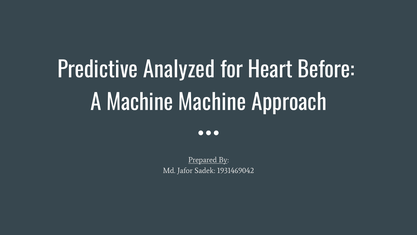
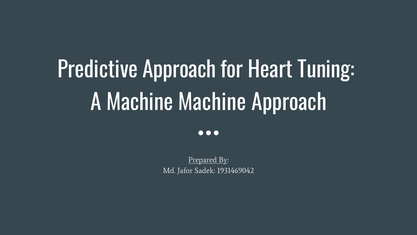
Predictive Analyzed: Analyzed -> Approach
Before: Before -> Tuning
